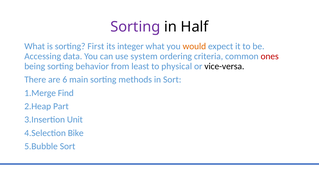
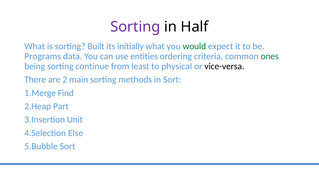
First: First -> Built
integer: integer -> initially
would colour: orange -> green
Accessing: Accessing -> Programs
system: system -> entities
ones colour: red -> green
behavior: behavior -> continue
6: 6 -> 2
Bike: Bike -> Else
